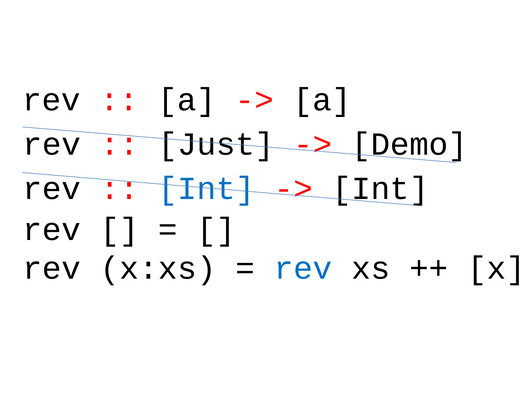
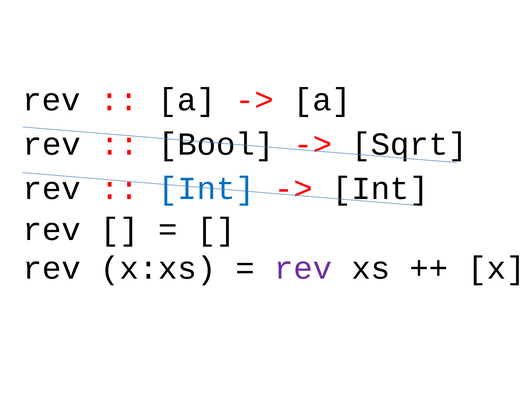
Just: Just -> Bool
Demo: Demo -> Sqrt
rev at (303, 268) colour: blue -> purple
